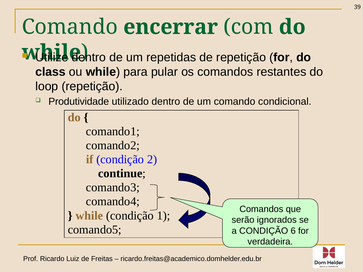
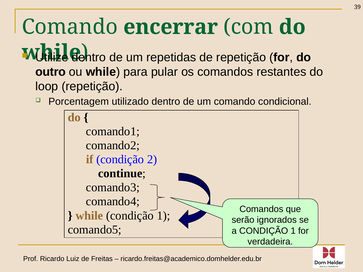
class: class -> outro
Produtividade: Produtividade -> Porcentagem
a CONDIÇÃO 6: 6 -> 1
